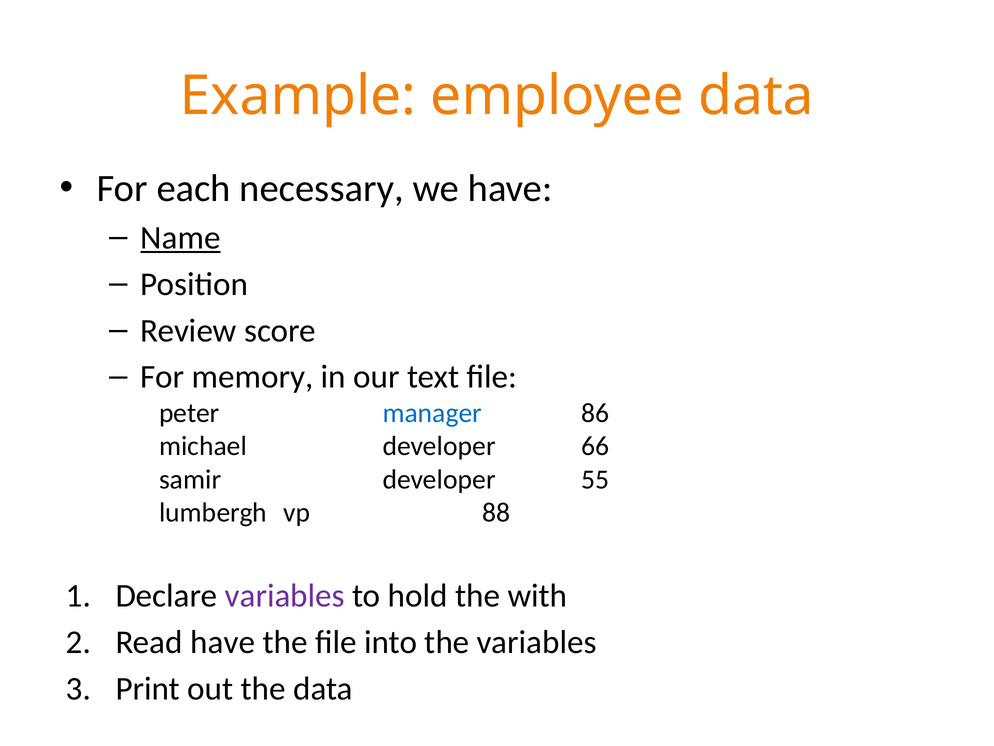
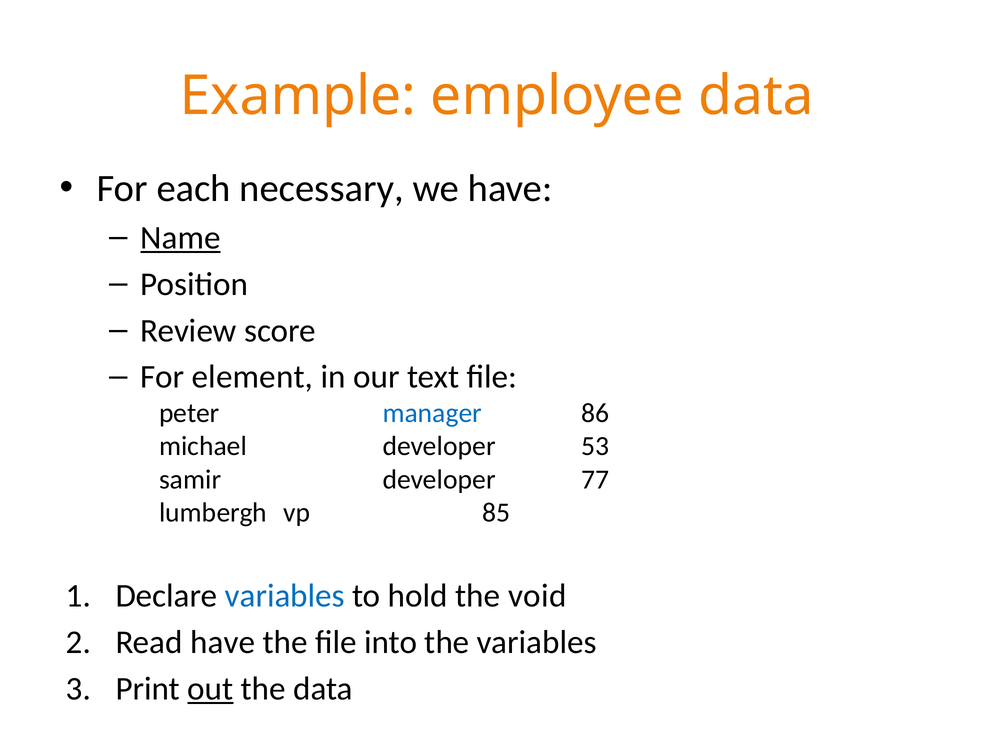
memory: memory -> element
66: 66 -> 53
55: 55 -> 77
88: 88 -> 85
variables at (285, 595) colour: purple -> blue
with: with -> void
out underline: none -> present
